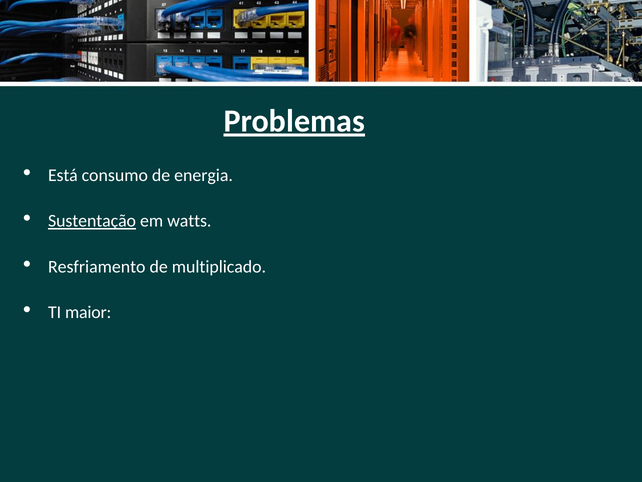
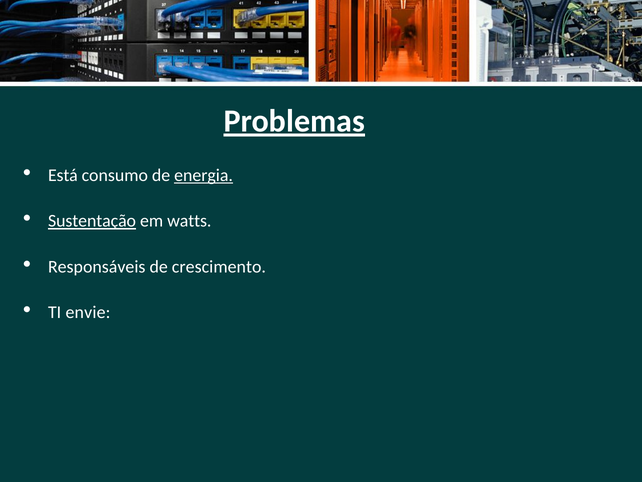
energia underline: none -> present
Resfriamento: Resfriamento -> Responsáveis
multiplicado: multiplicado -> crescimento
maior: maior -> envie
